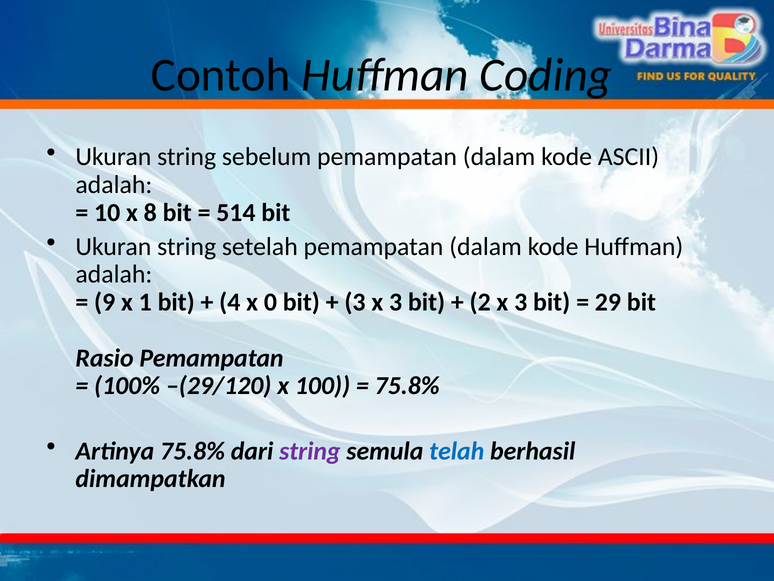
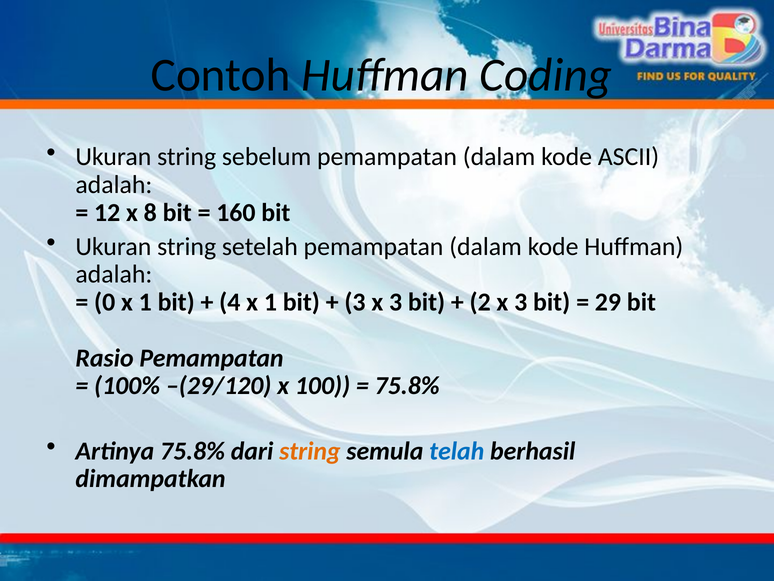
10: 10 -> 12
514: 514 -> 160
9: 9 -> 0
4 x 0: 0 -> 1
string at (310, 451) colour: purple -> orange
